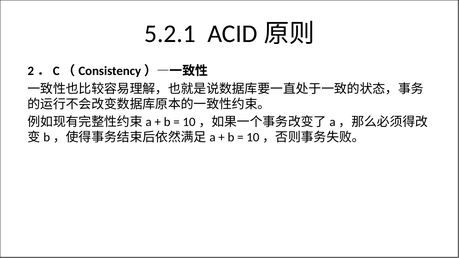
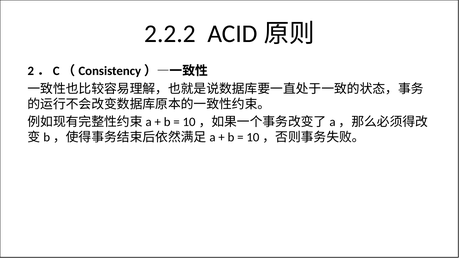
5.2.1: 5.2.1 -> 2.2.2
